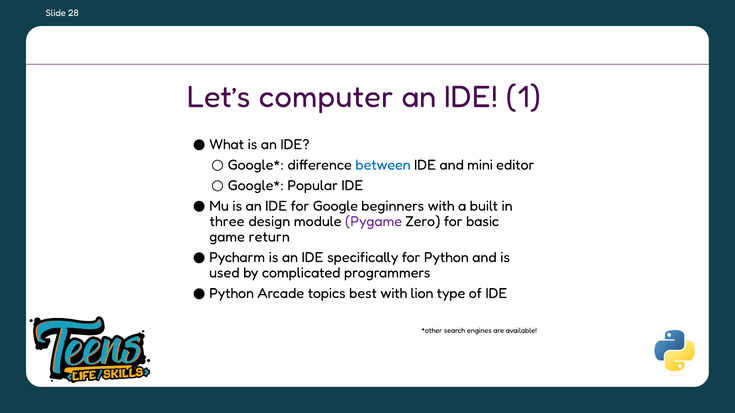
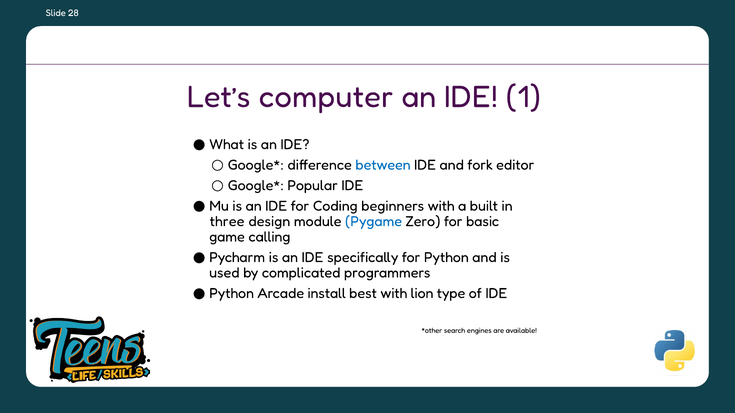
mini: mini -> fork
Google: Google -> Coding
Pygame colour: purple -> blue
return: return -> calling
topics: topics -> install
